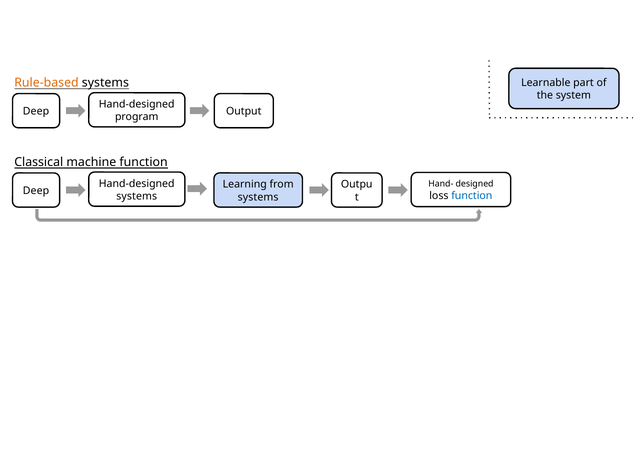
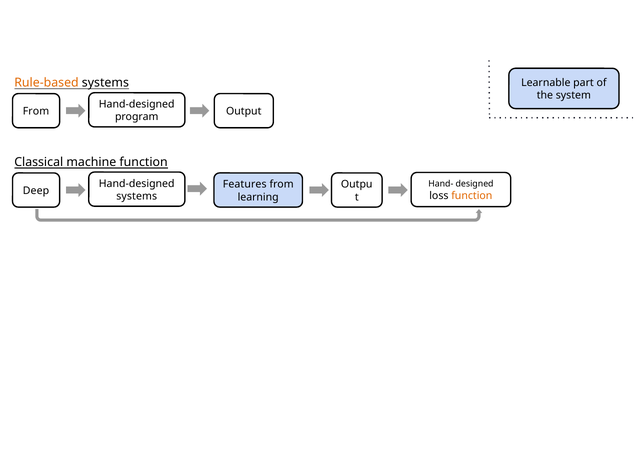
Deep at (36, 111): Deep -> From
Learning: Learning -> Features
function at (472, 195) colour: blue -> orange
systems at (258, 197): systems -> learning
